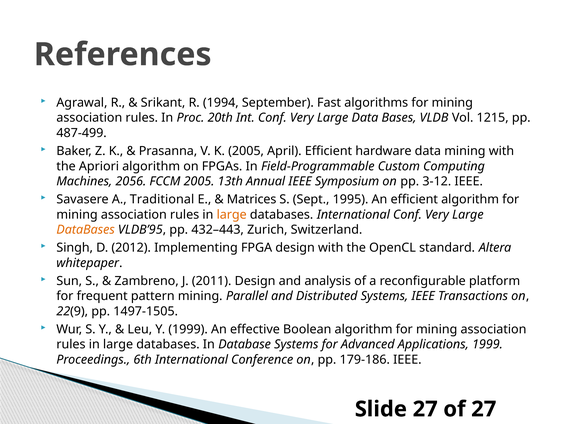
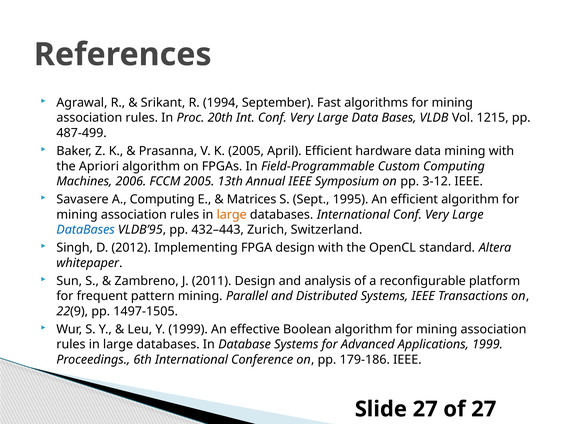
2056: 2056 -> 2006
A Traditional: Traditional -> Computing
DataBases at (86, 229) colour: orange -> blue
